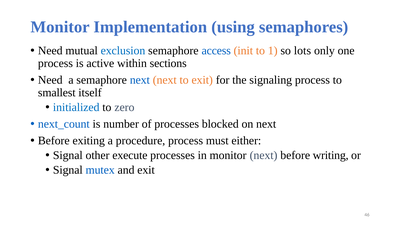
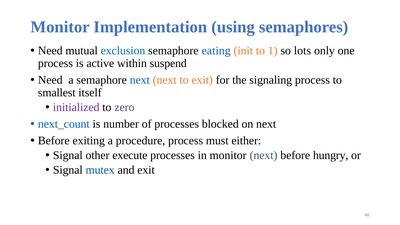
access: access -> eating
sections: sections -> suspend
initialized colour: blue -> purple
writing: writing -> hungry
